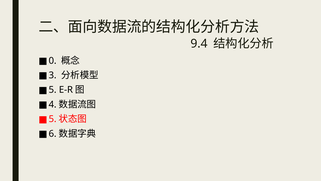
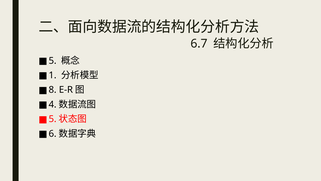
9.4: 9.4 -> 6.7
0 at (53, 61): 0 -> 5
3: 3 -> 1
5 at (53, 90): 5 -> 8
